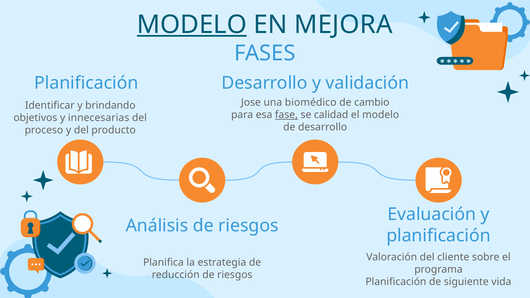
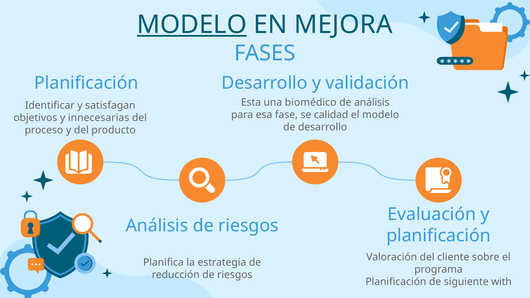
Jose: Jose -> Esta
de cambio: cambio -> análisis
brindando: brindando -> satisfagan
fase underline: present -> none
vida: vida -> with
